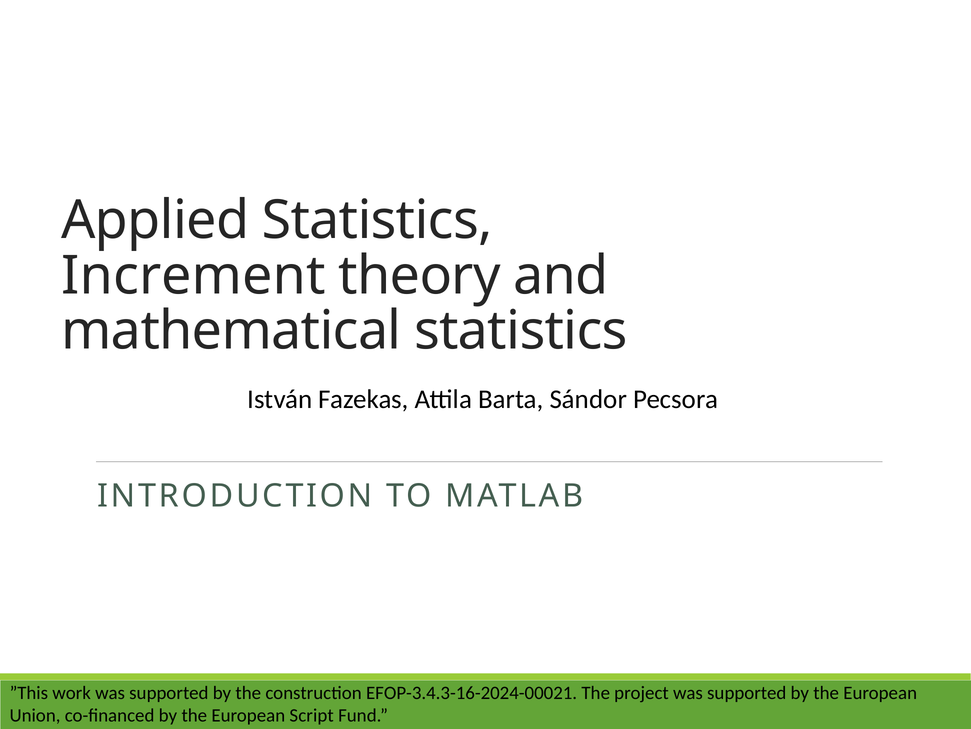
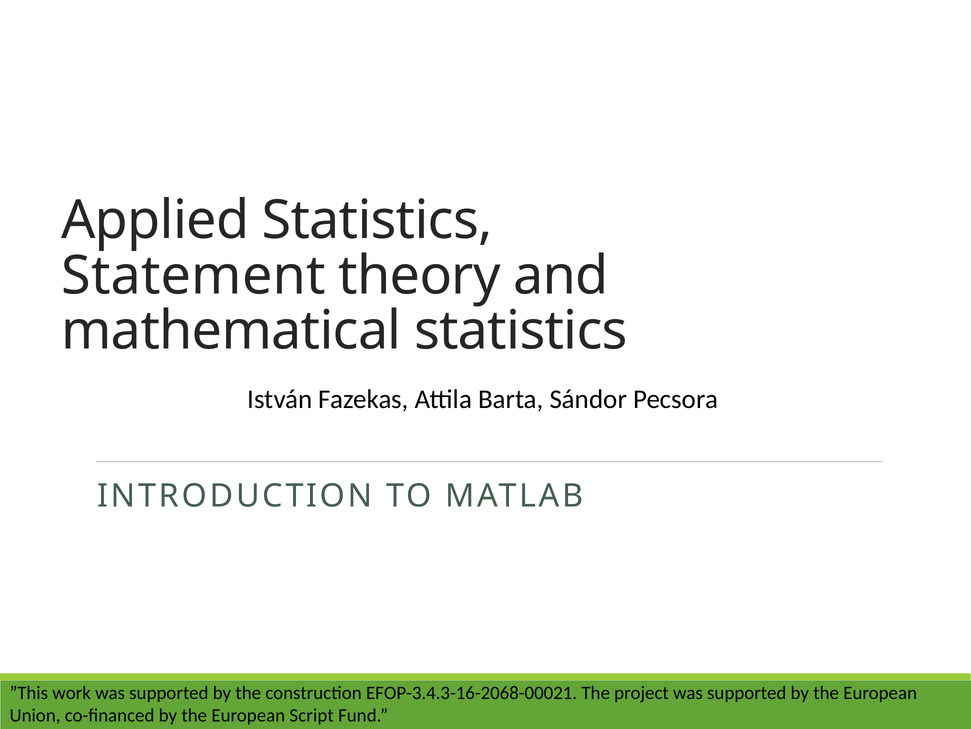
Increment: Increment -> Statement
EFOP-3.4.3-16-2024-00021: EFOP-3.4.3-16-2024-00021 -> EFOP-3.4.3-16-2068-00021
